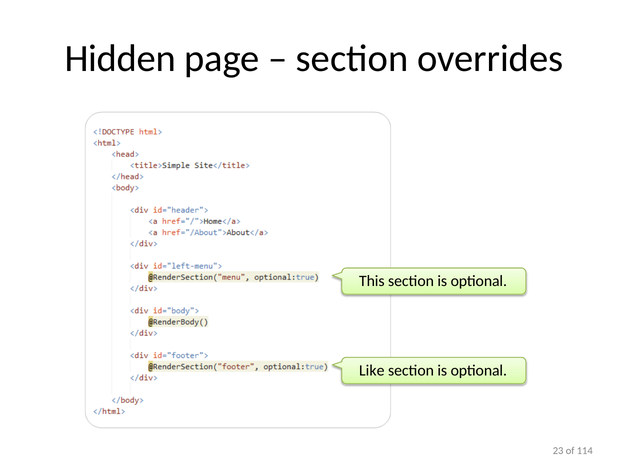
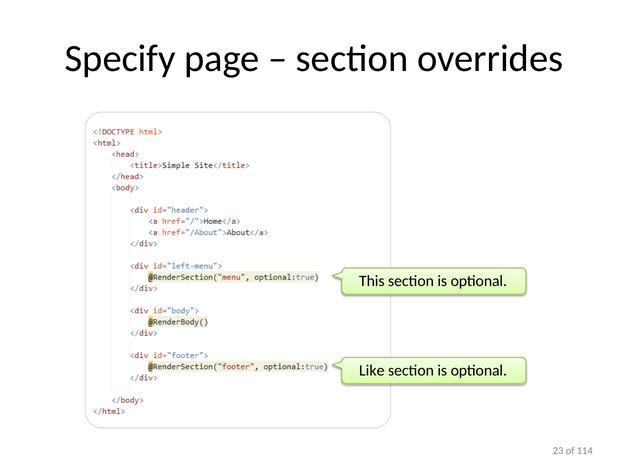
Hidden: Hidden -> Specify
